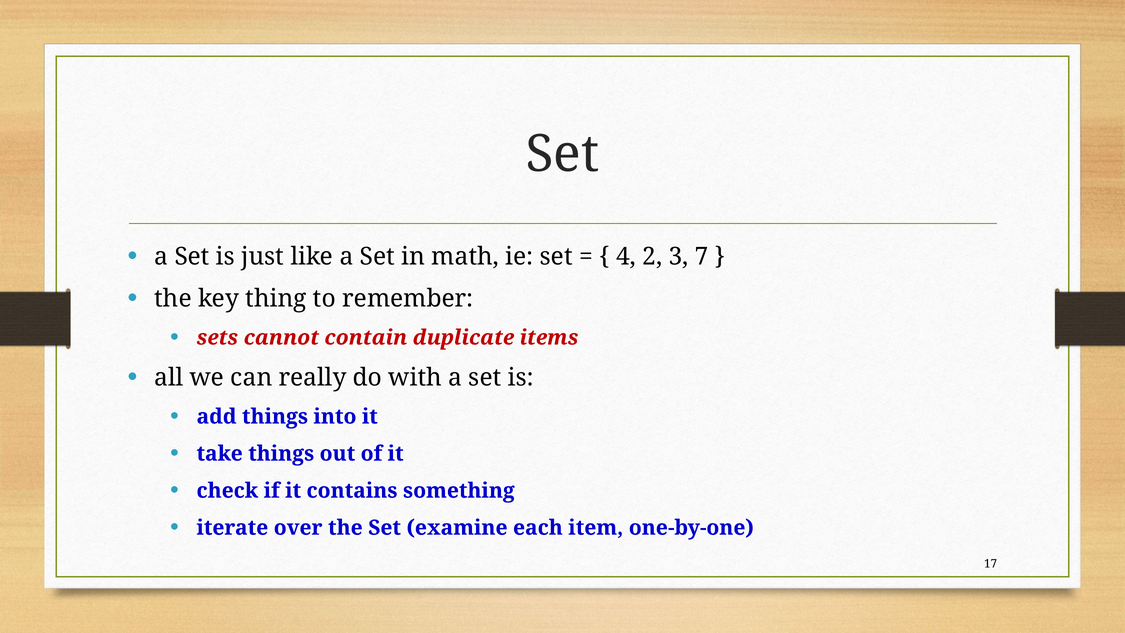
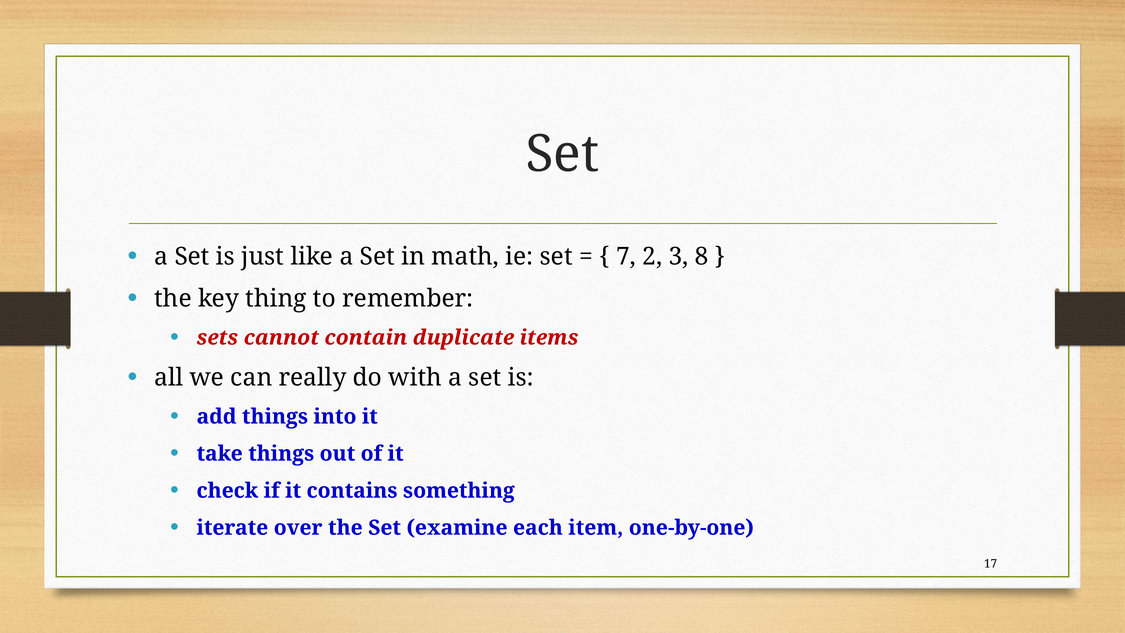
4: 4 -> 7
7: 7 -> 8
